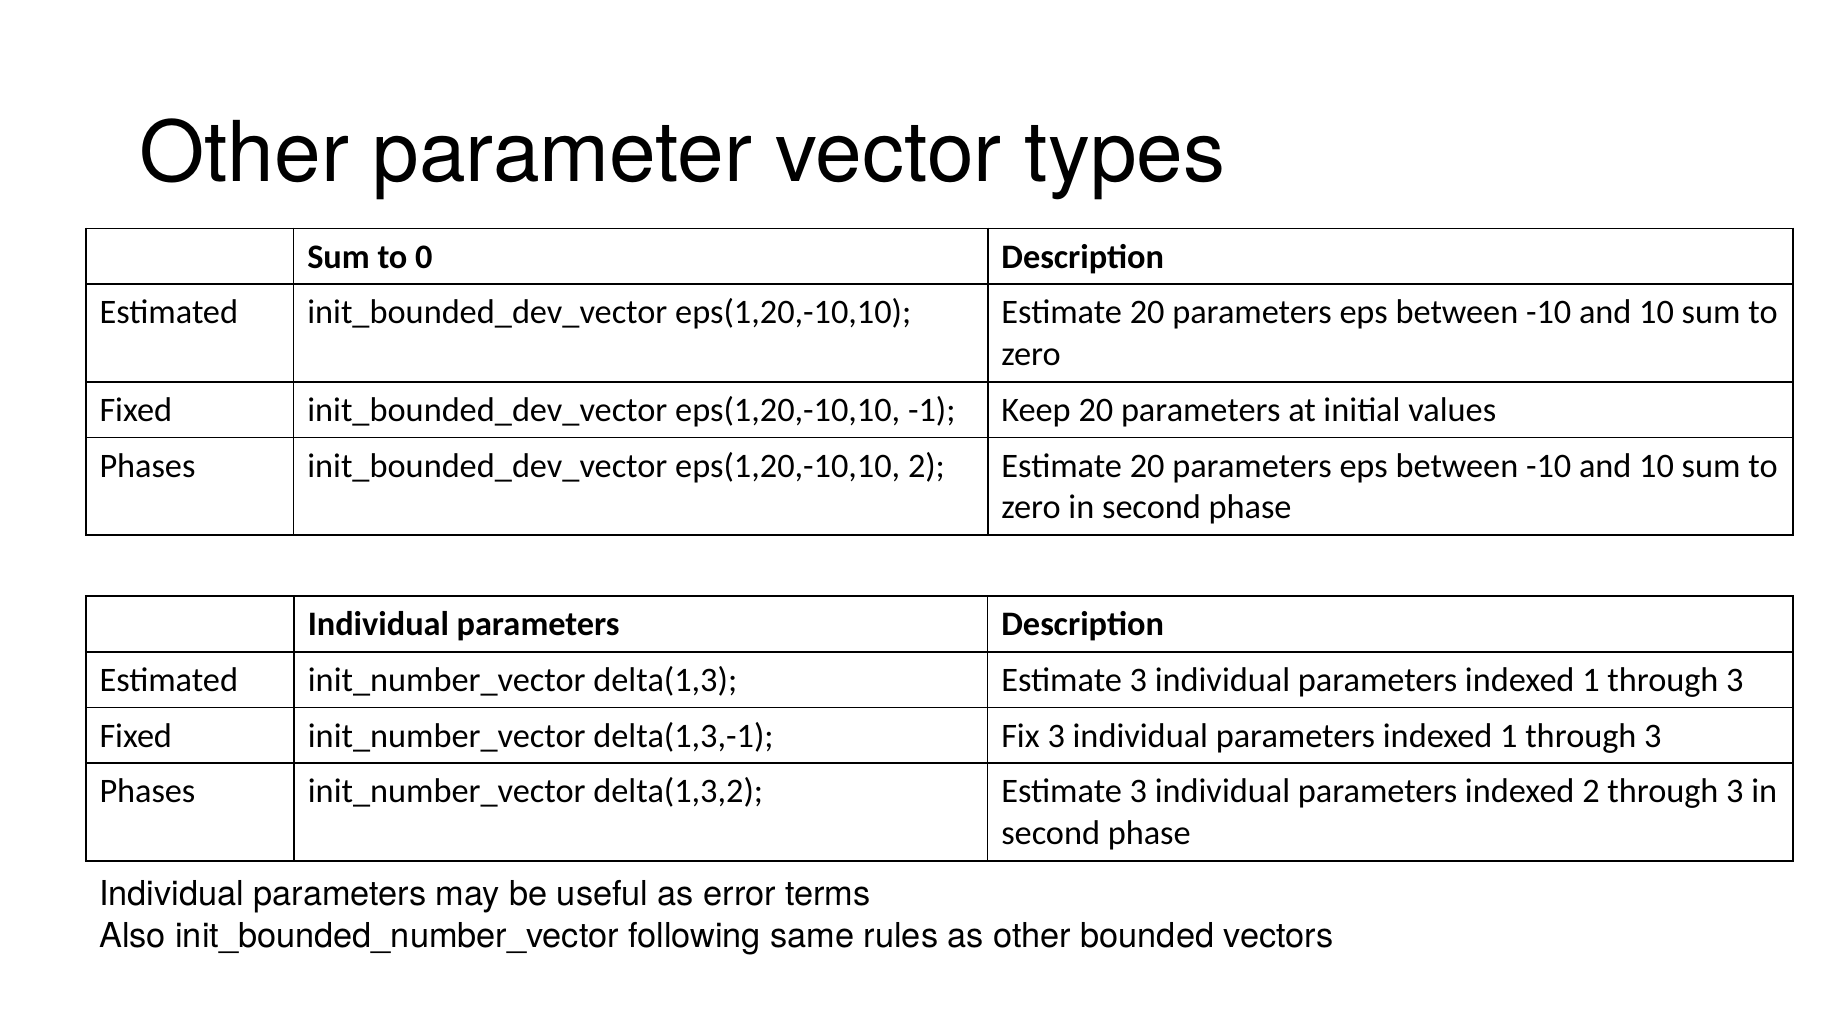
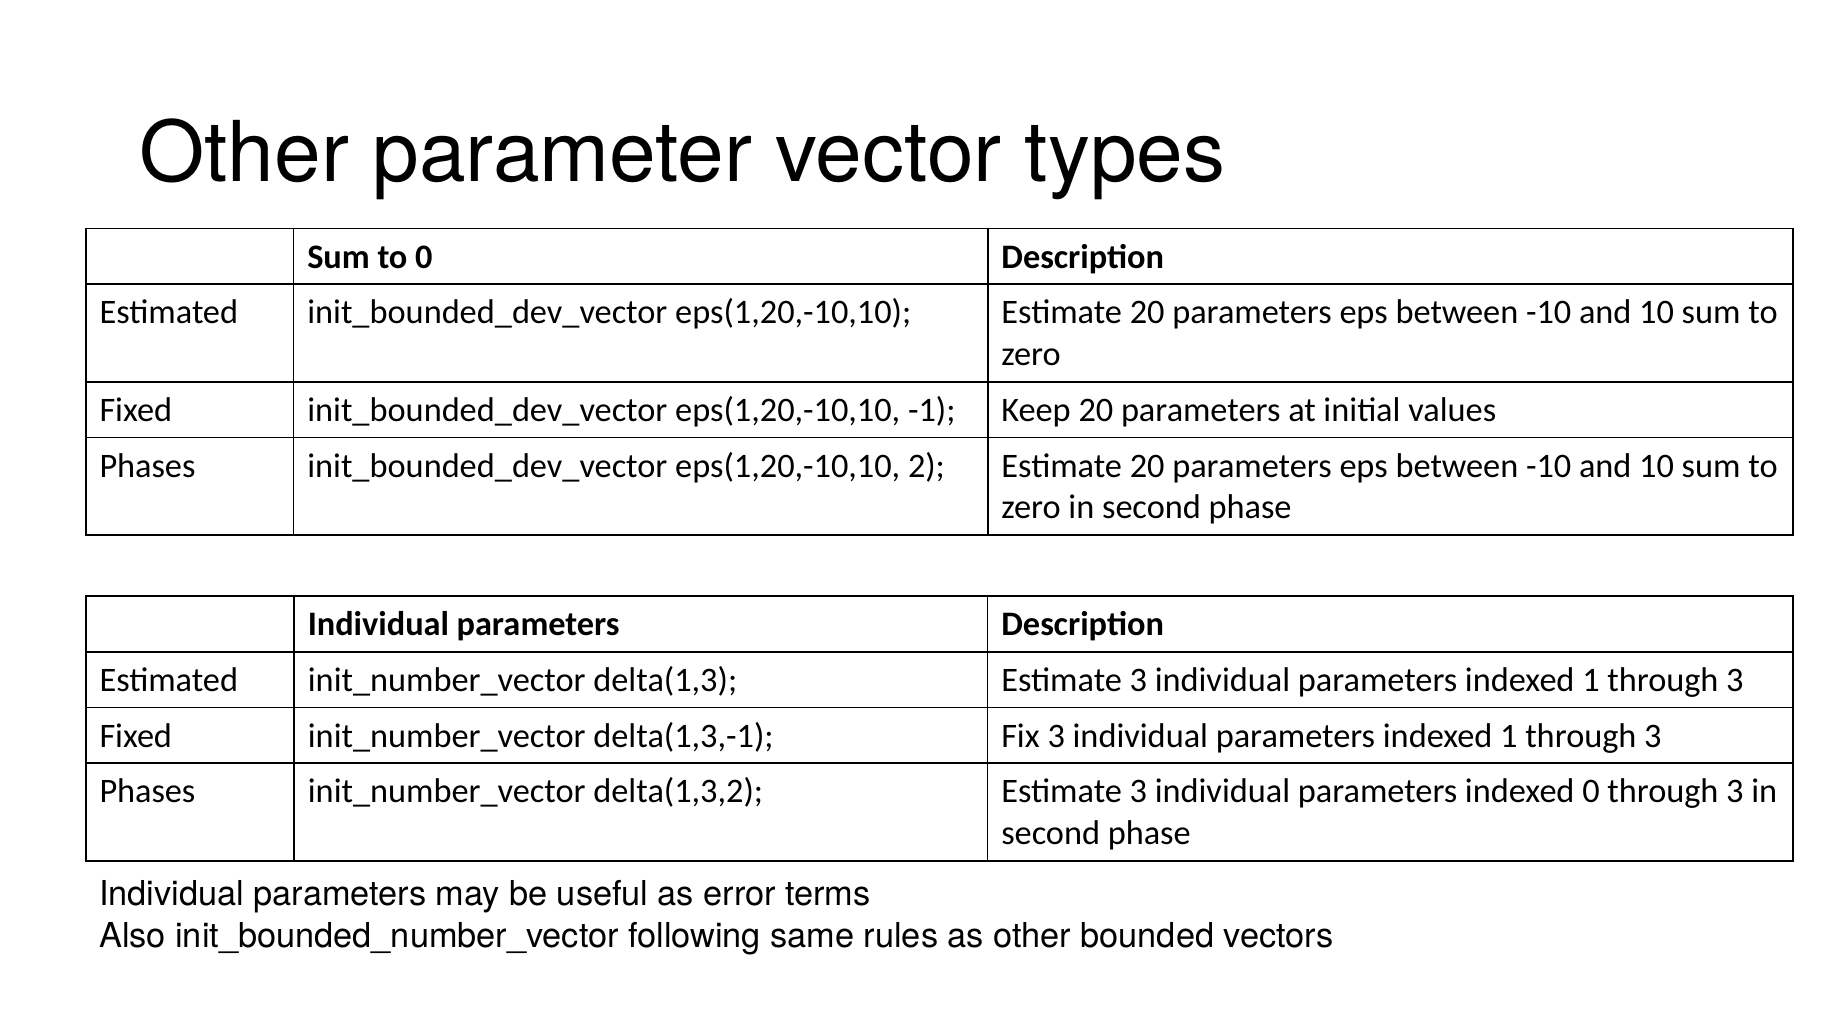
indexed 2: 2 -> 0
